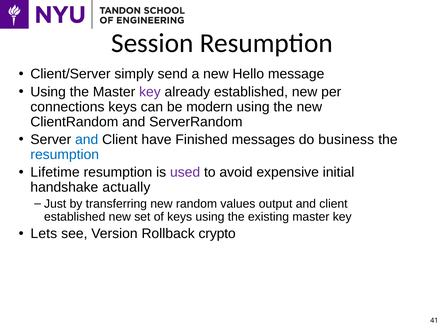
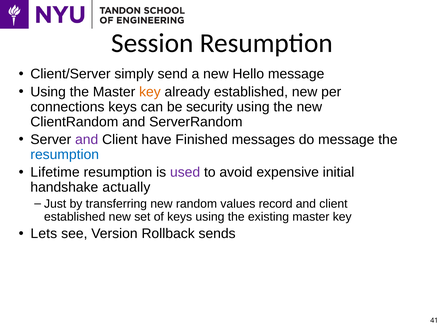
key at (150, 92) colour: purple -> orange
modern: modern -> security
and at (87, 140) colour: blue -> purple
do business: business -> message
output: output -> record
crypto: crypto -> sends
